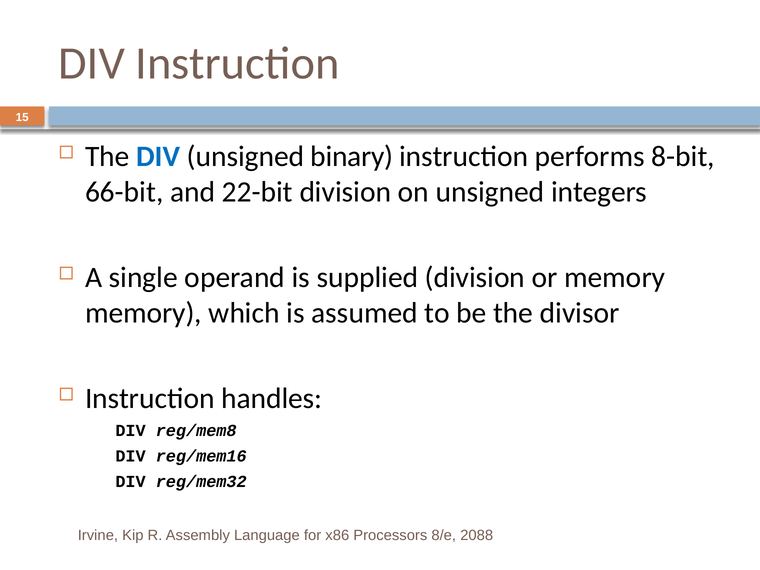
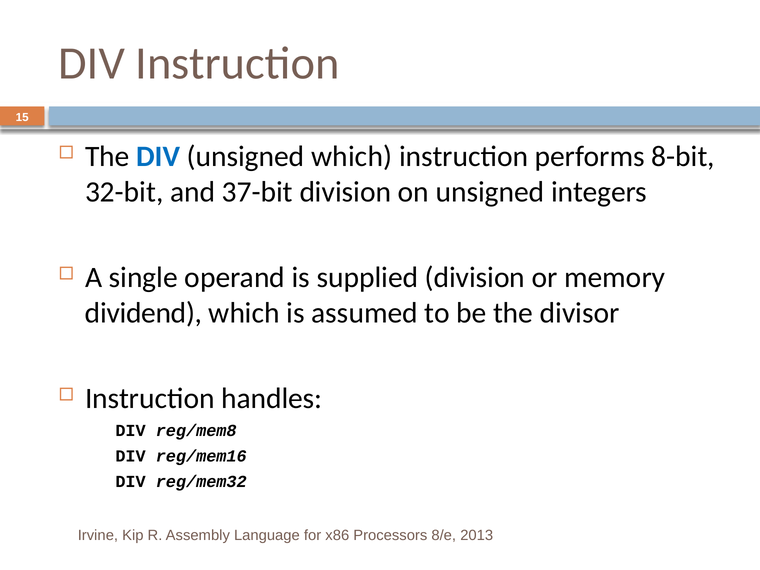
unsigned binary: binary -> which
66-bit: 66-bit -> 32-bit
22-bit: 22-bit -> 37-bit
memory at (143, 313): memory -> dividend
2088: 2088 -> 2013
